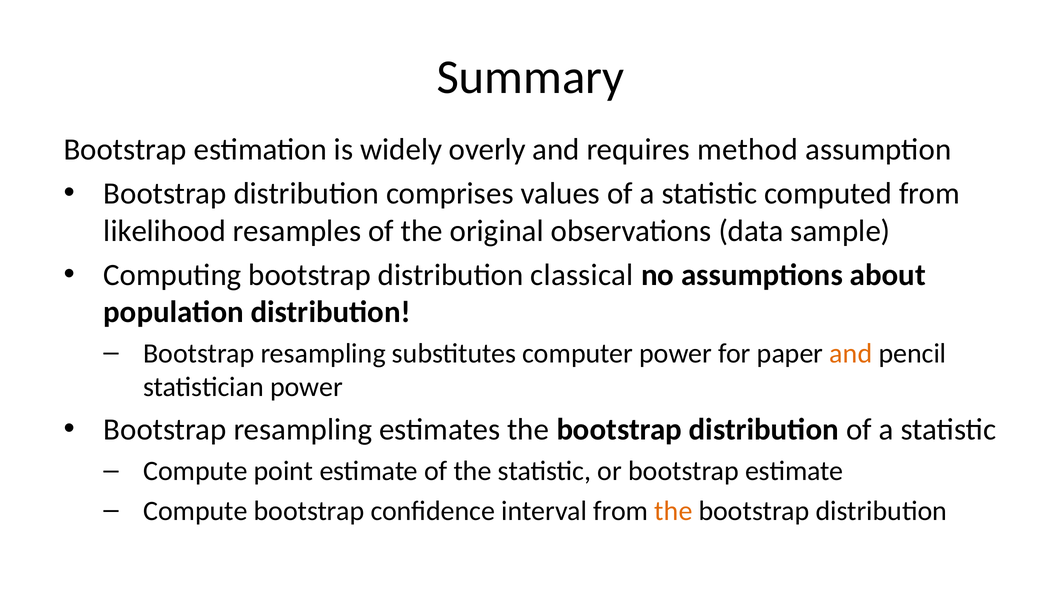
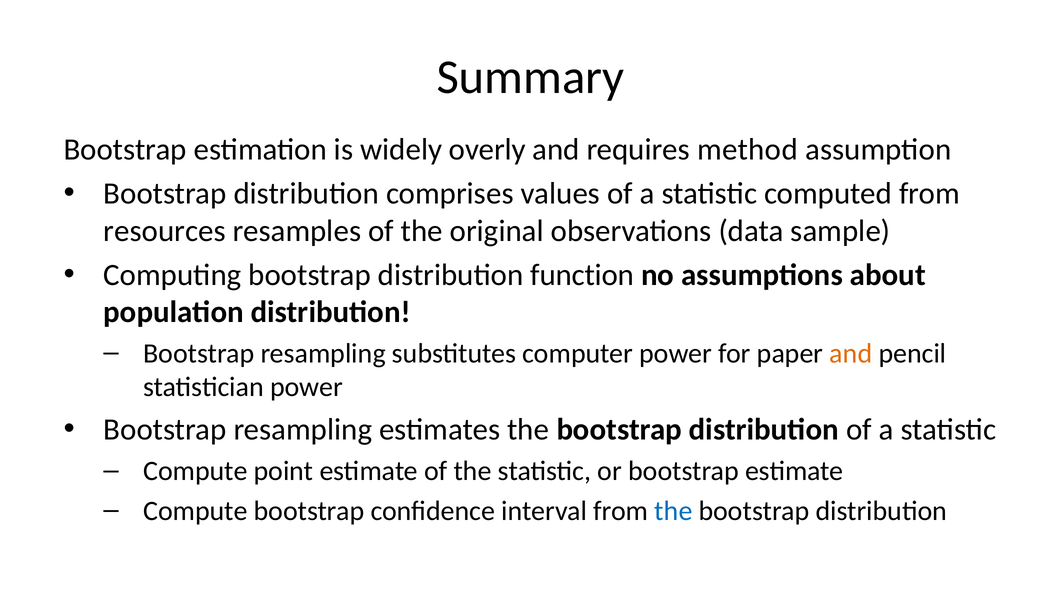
likelihood: likelihood -> resources
classical: classical -> function
the at (673, 511) colour: orange -> blue
